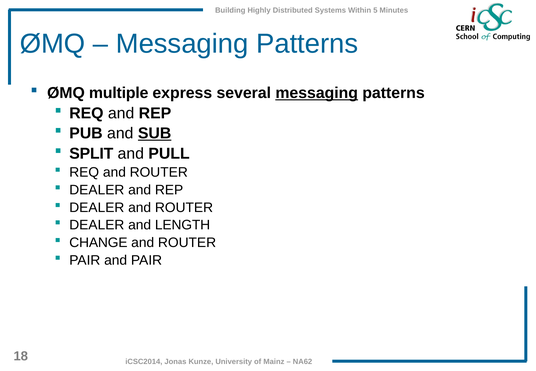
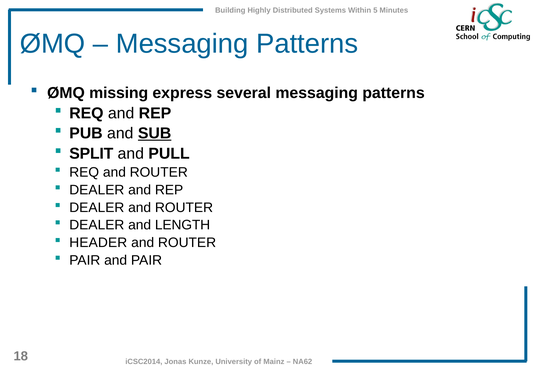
multiple: multiple -> missing
messaging at (317, 93) underline: present -> none
CHANGE: CHANGE -> HEADER
